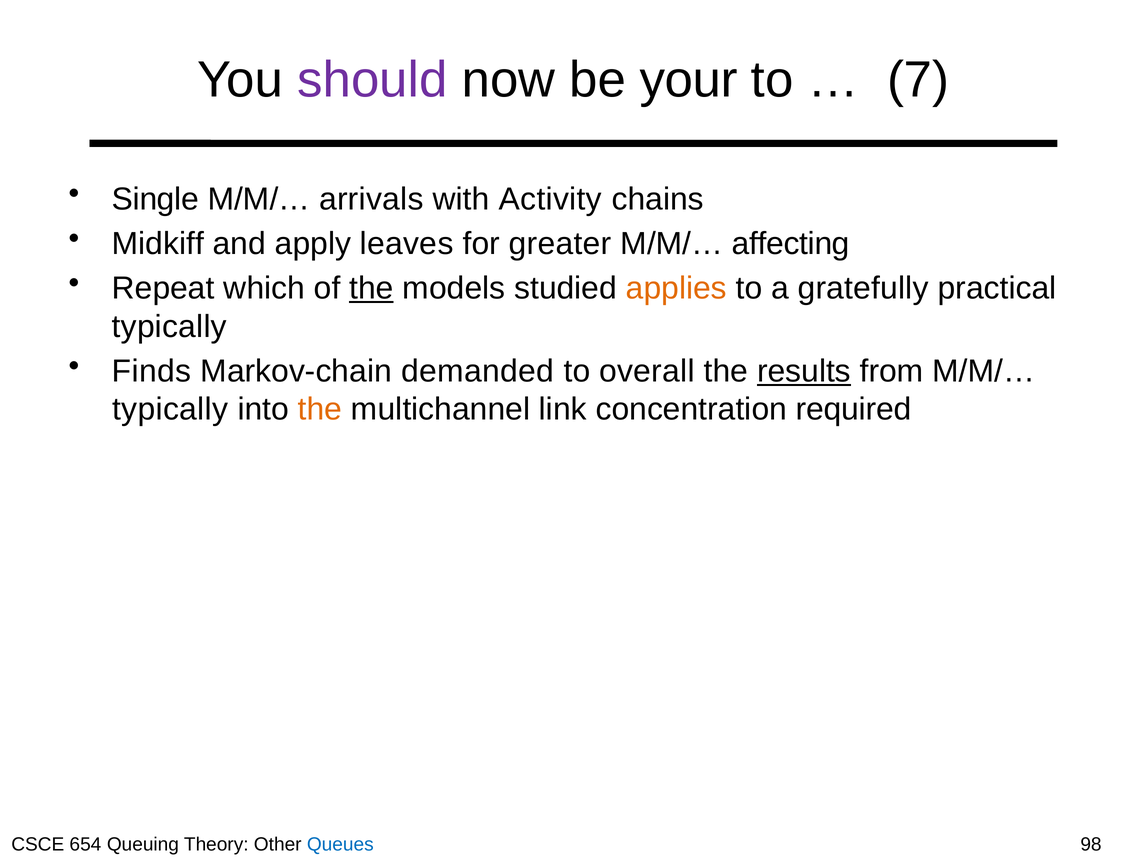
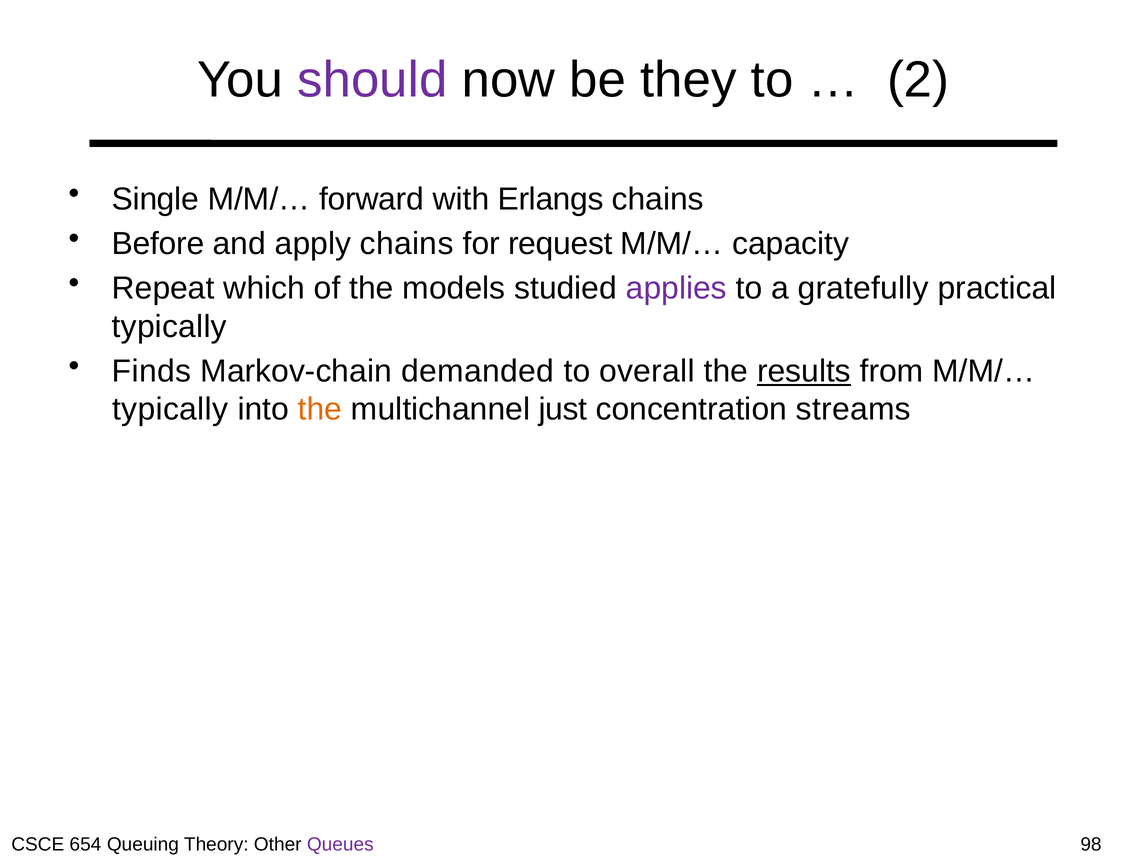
your: your -> they
7: 7 -> 2
arrivals: arrivals -> forward
Activity: Activity -> Erlangs
Midkiff: Midkiff -> Before
apply leaves: leaves -> chains
greater: greater -> request
affecting: affecting -> capacity
the at (371, 288) underline: present -> none
applies colour: orange -> purple
link: link -> just
required: required -> streams
Queues colour: blue -> purple
